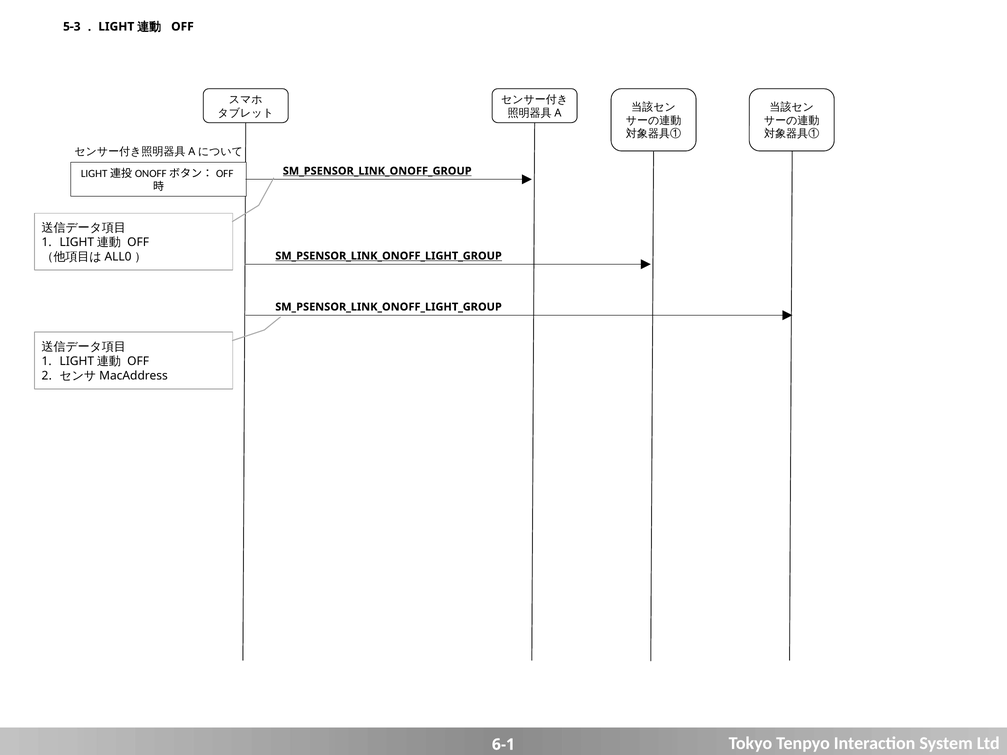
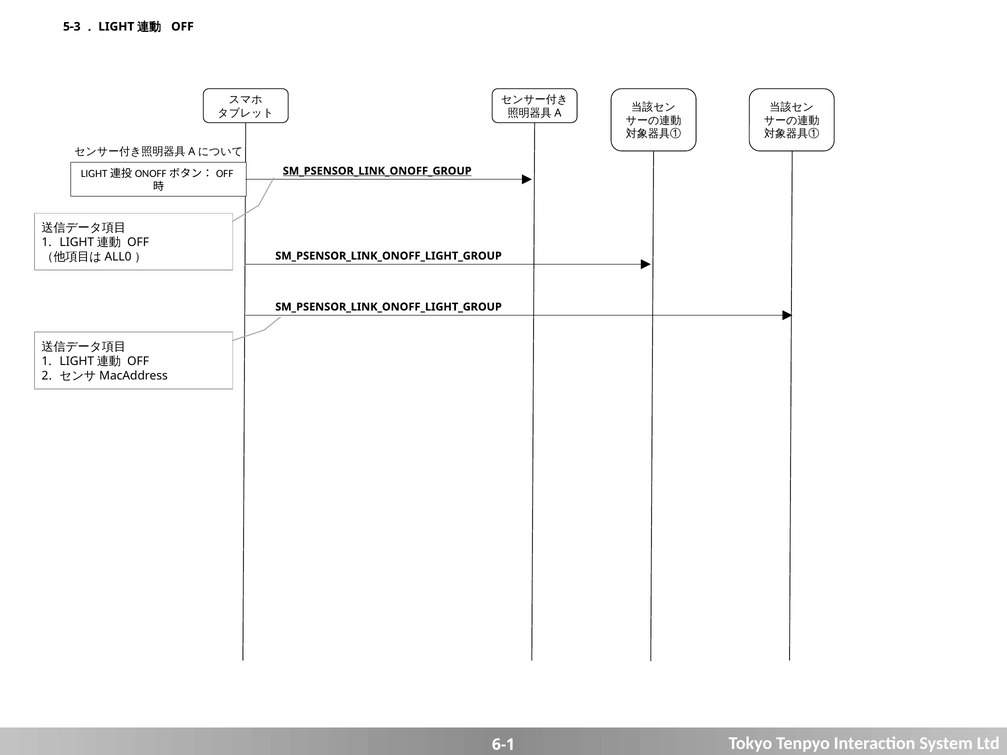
SM_PSENSOR_LINK_ONOFF_LIGHT_GROUP at (389, 256) underline: present -> none
